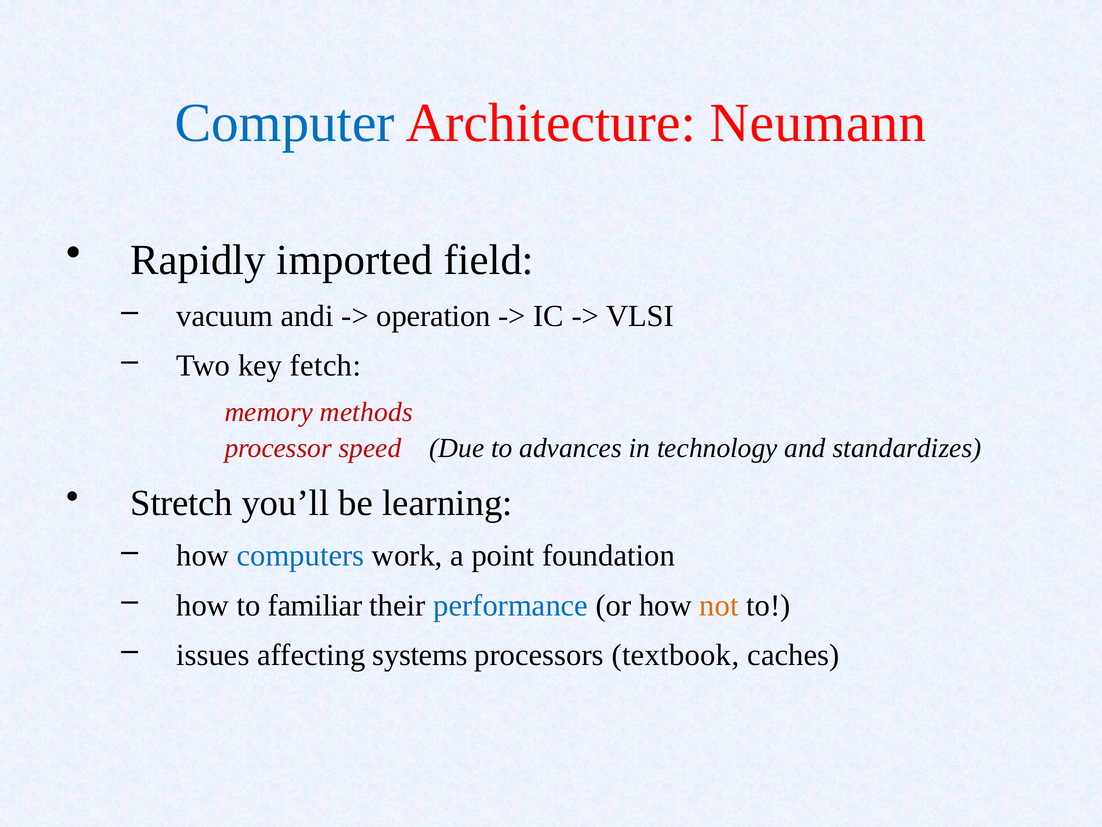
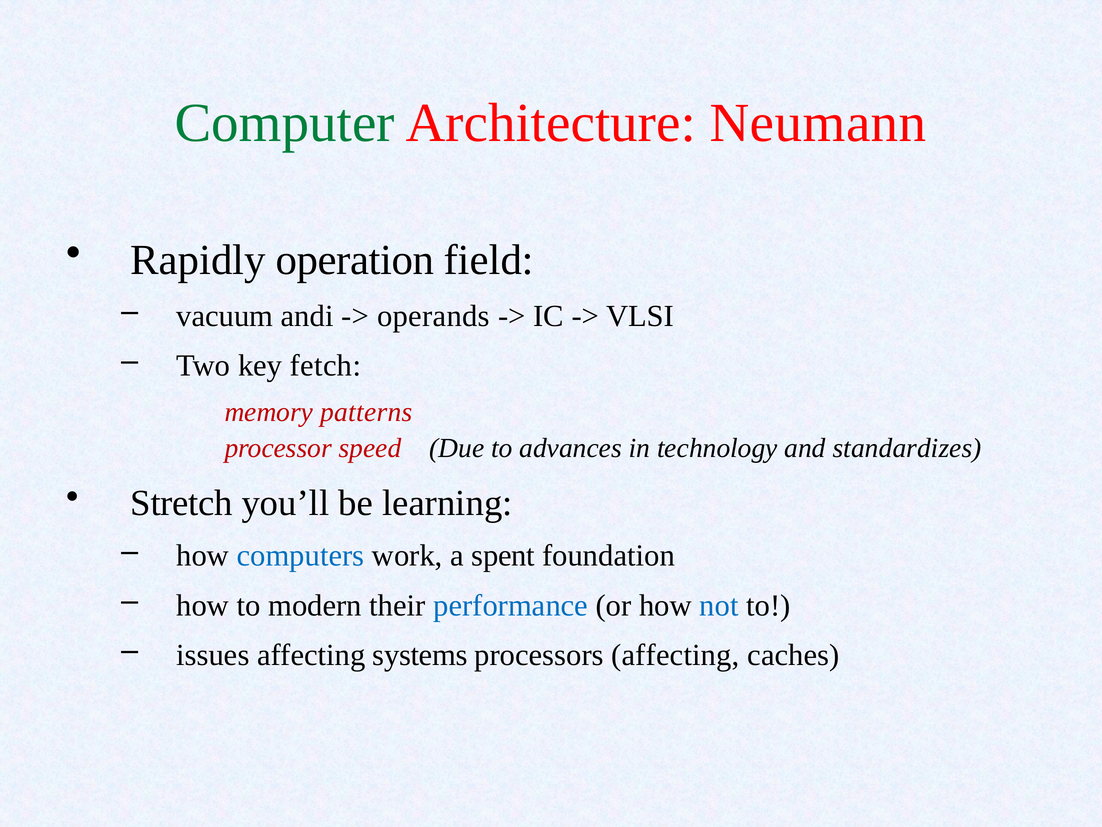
Computer colour: blue -> green
imported: imported -> operation
operation: operation -> operands
methods: methods -> patterns
point: point -> spent
familiar: familiar -> modern
not colour: orange -> blue
processors textbook: textbook -> affecting
